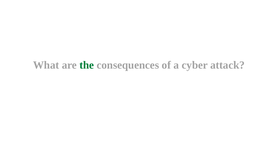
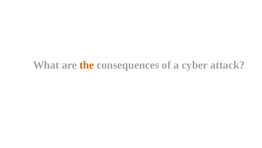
the colour: green -> orange
